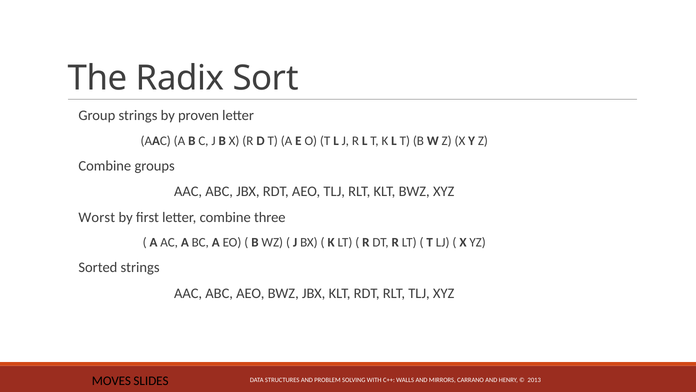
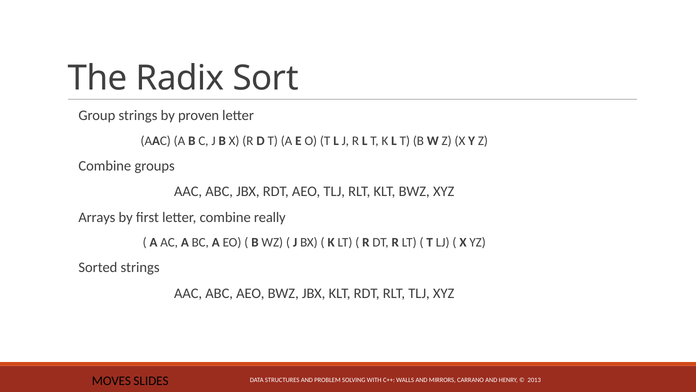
Worst: Worst -> Arrays
three: three -> really
